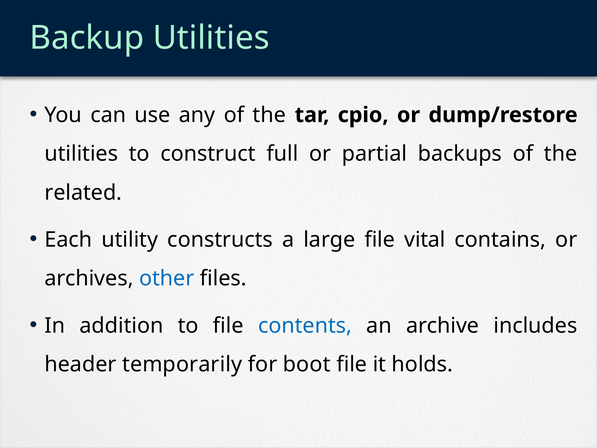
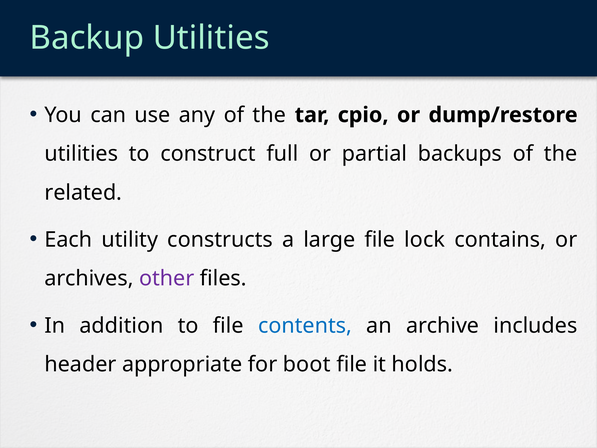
vital: vital -> lock
other colour: blue -> purple
temporarily: temporarily -> appropriate
